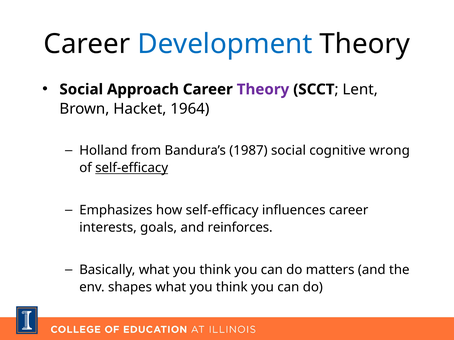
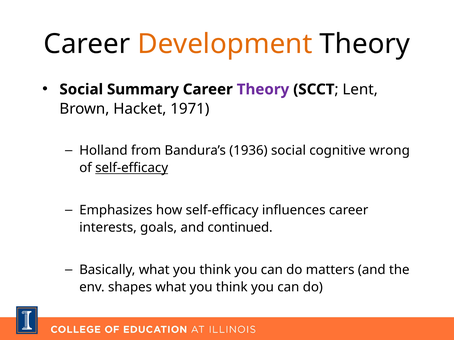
Development colour: blue -> orange
Approach: Approach -> Summary
1964: 1964 -> 1971
1987: 1987 -> 1936
reinforces: reinforces -> continued
